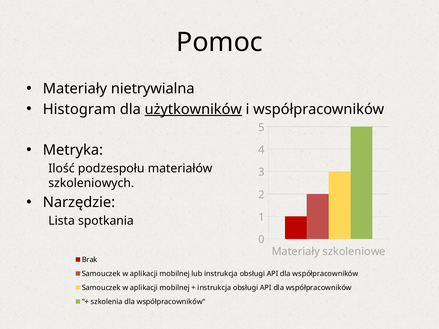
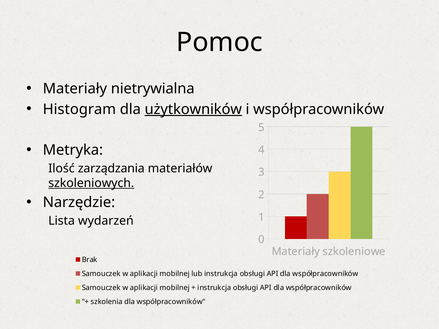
podzespołu: podzespołu -> zarządzania
szkoleniowych underline: none -> present
spotkania: spotkania -> wydarzeń
